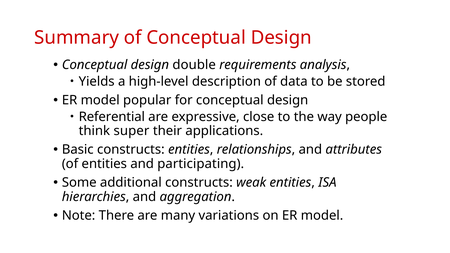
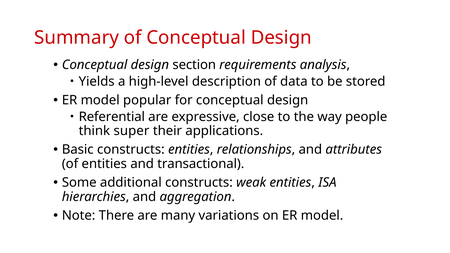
double: double -> section
participating: participating -> transactional
